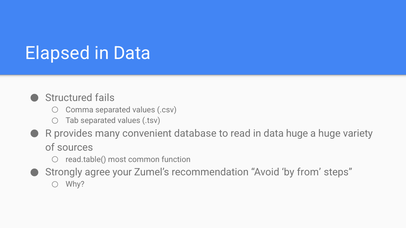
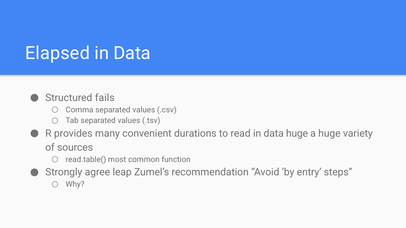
database: database -> durations
your: your -> leap
from: from -> entry
